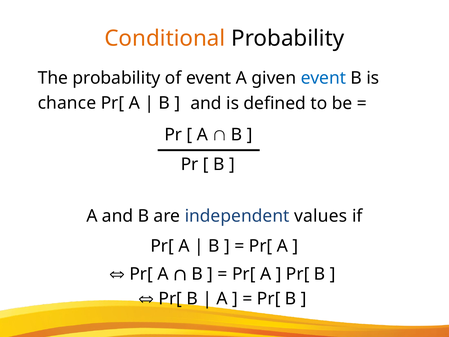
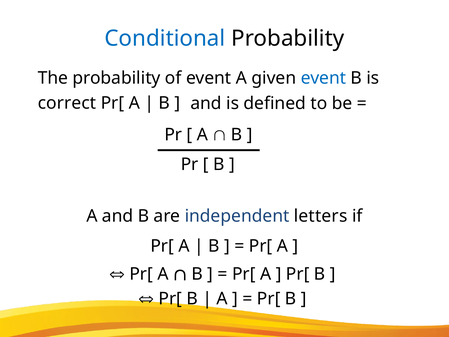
Conditional colour: orange -> blue
chance: chance -> correct
values: values -> letters
